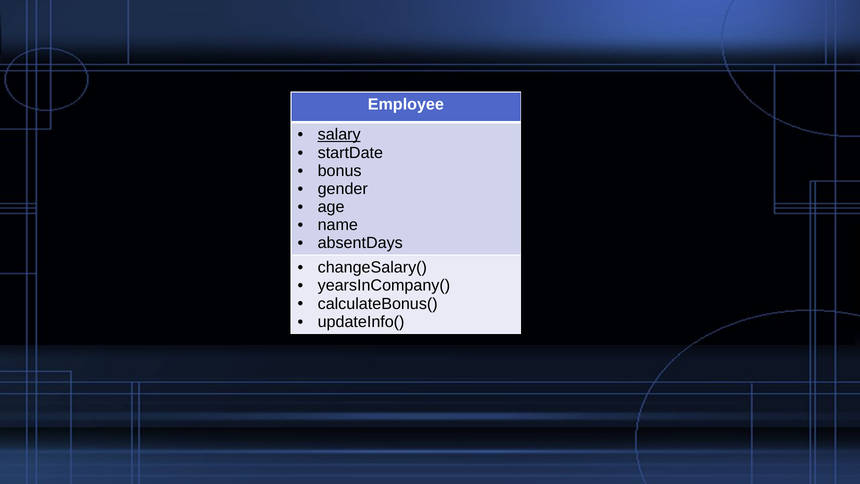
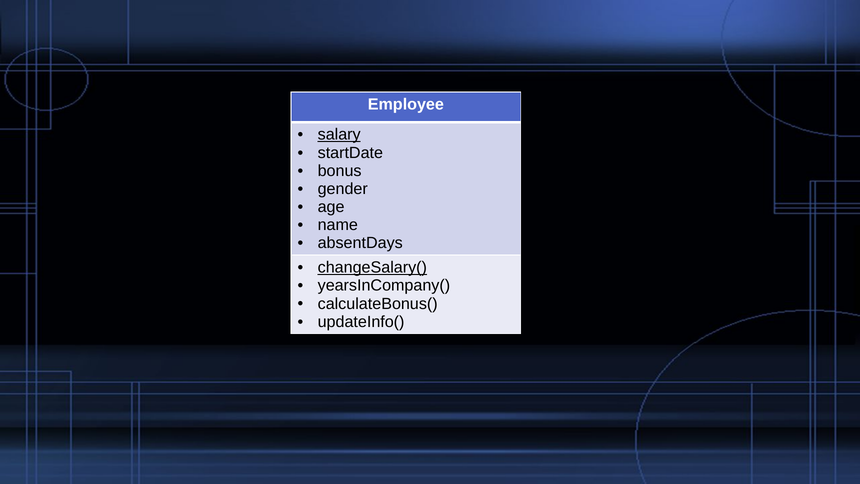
changeSalary( underline: none -> present
